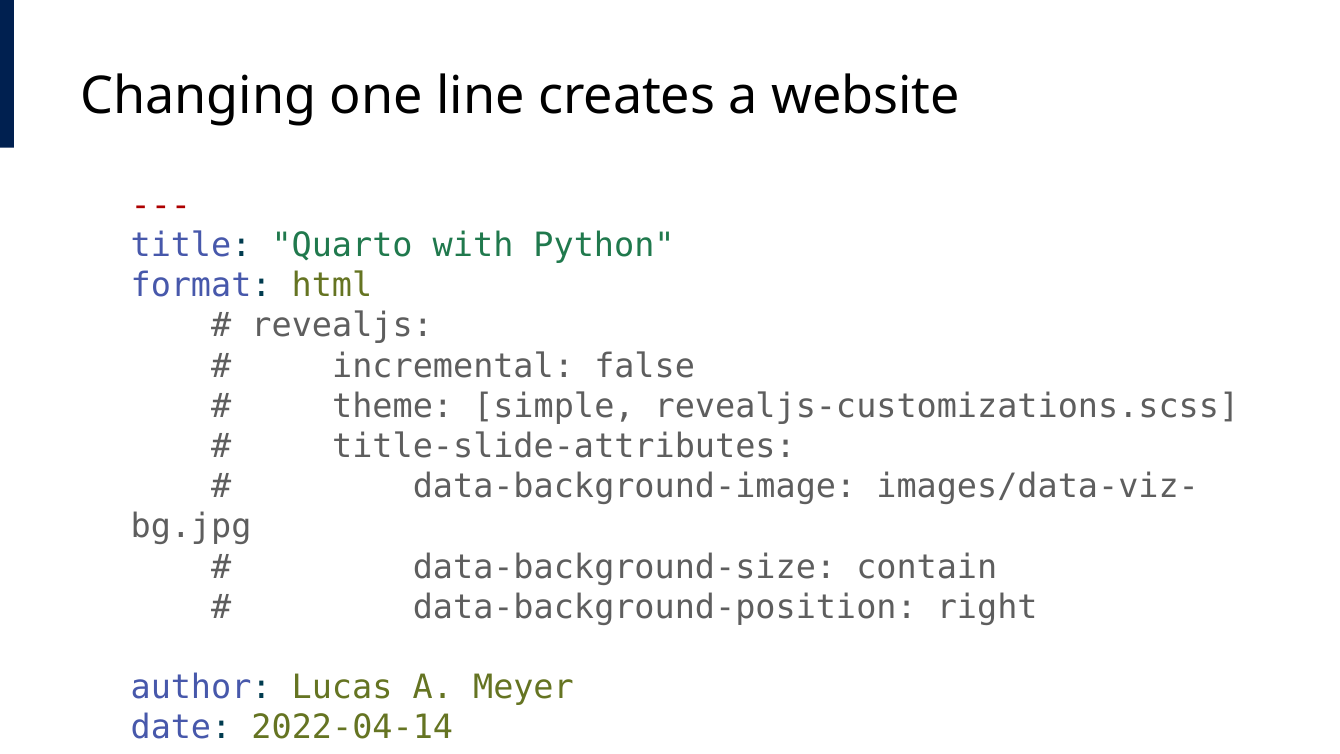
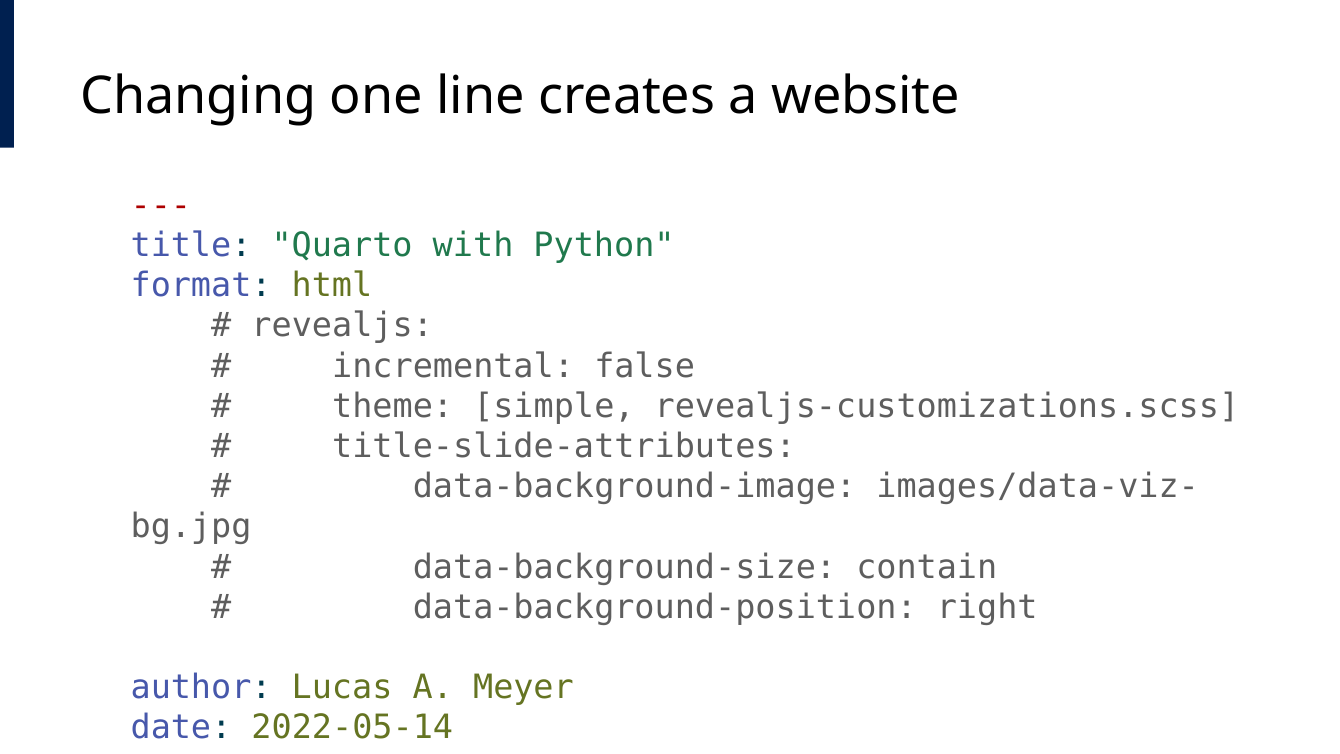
2022-04-14: 2022-04-14 -> 2022-05-14
